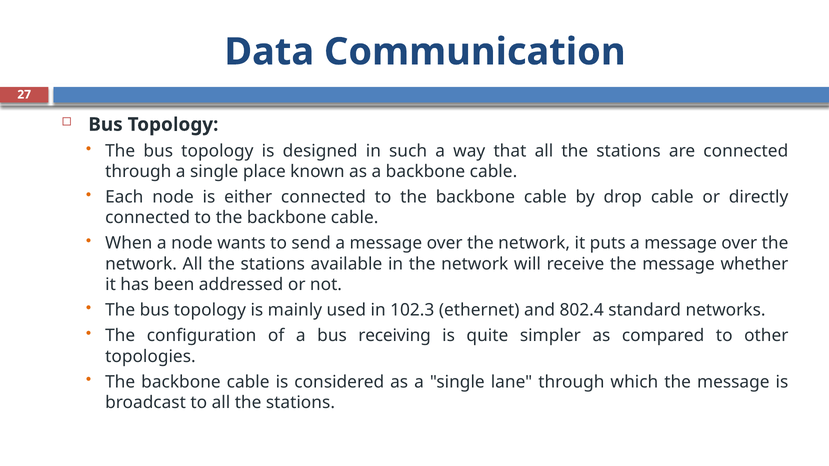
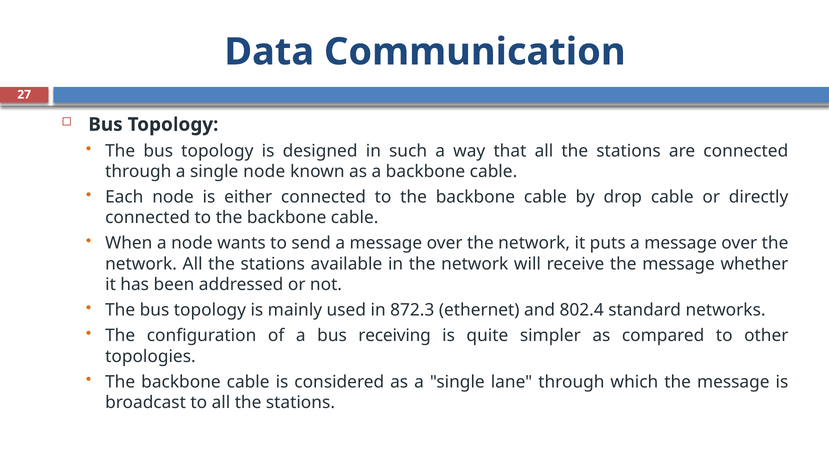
single place: place -> node
102.3: 102.3 -> 872.3
